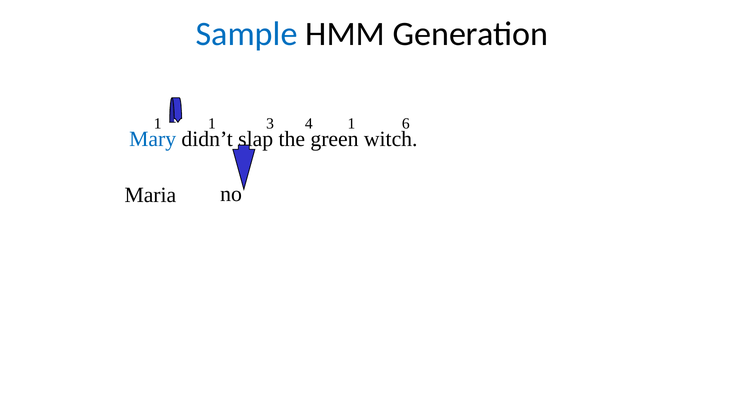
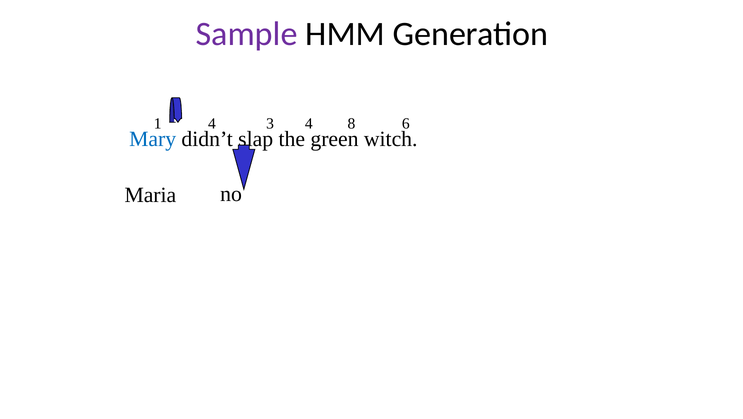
Sample colour: blue -> purple
1 1: 1 -> 4
4 1: 1 -> 8
